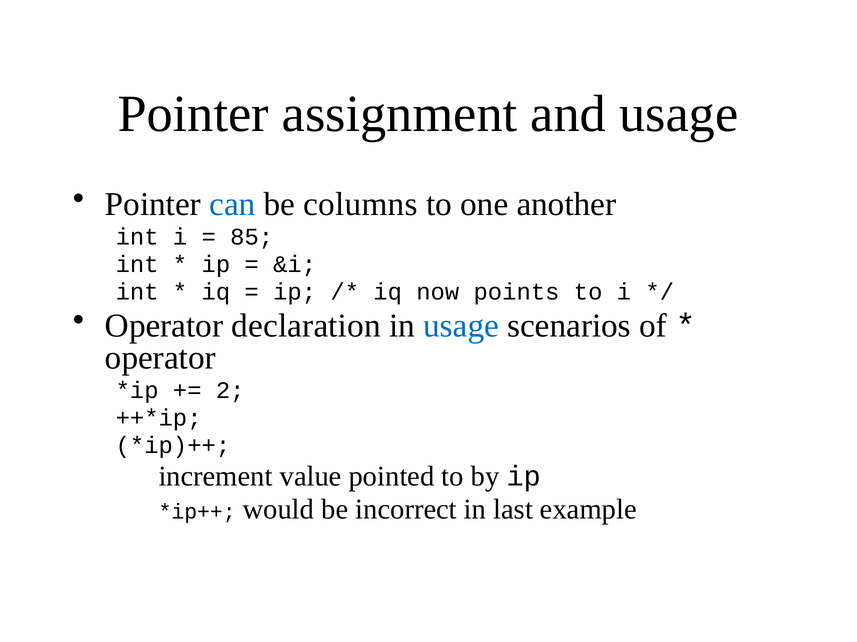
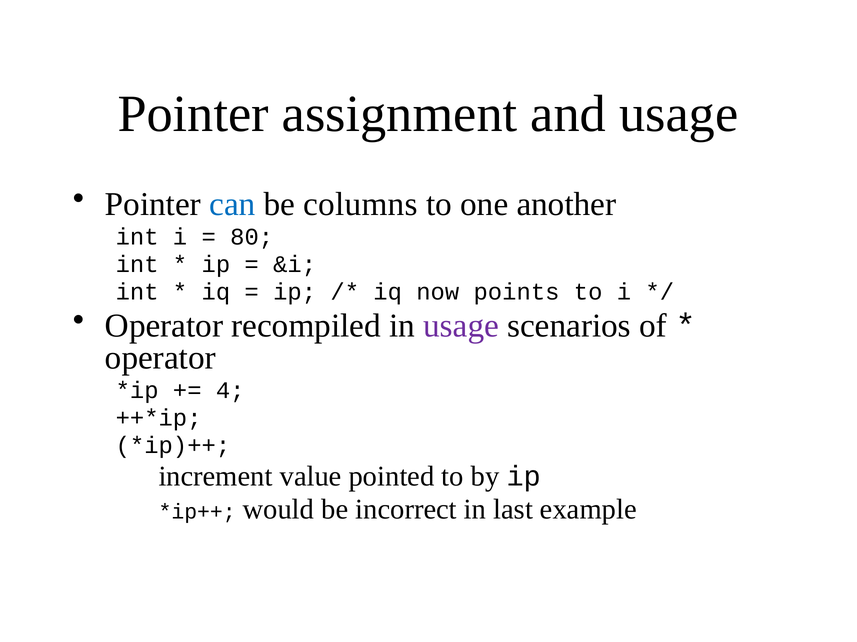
85: 85 -> 80
declaration: declaration -> recompiled
usage at (461, 326) colour: blue -> purple
2: 2 -> 4
